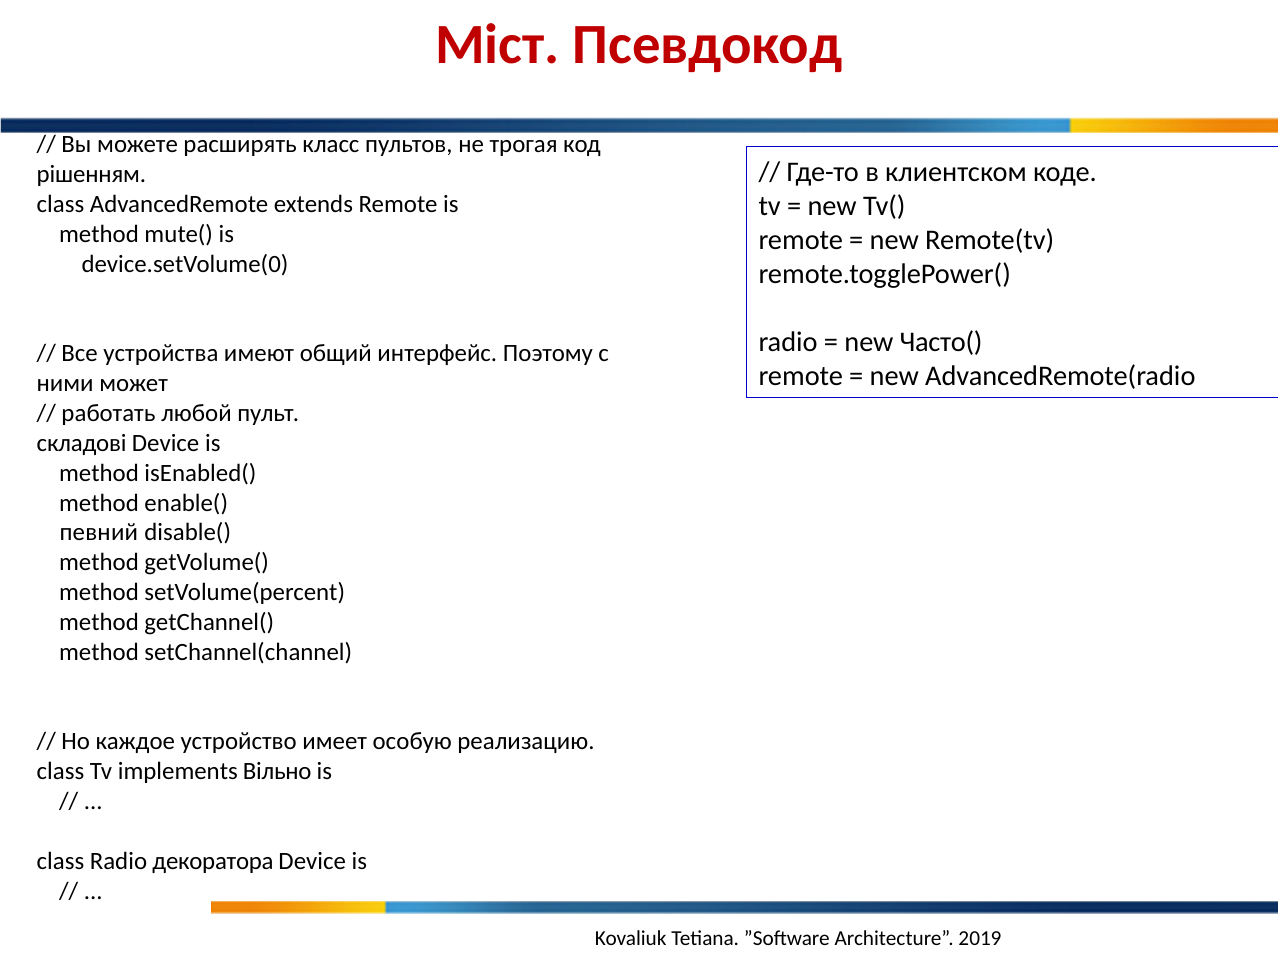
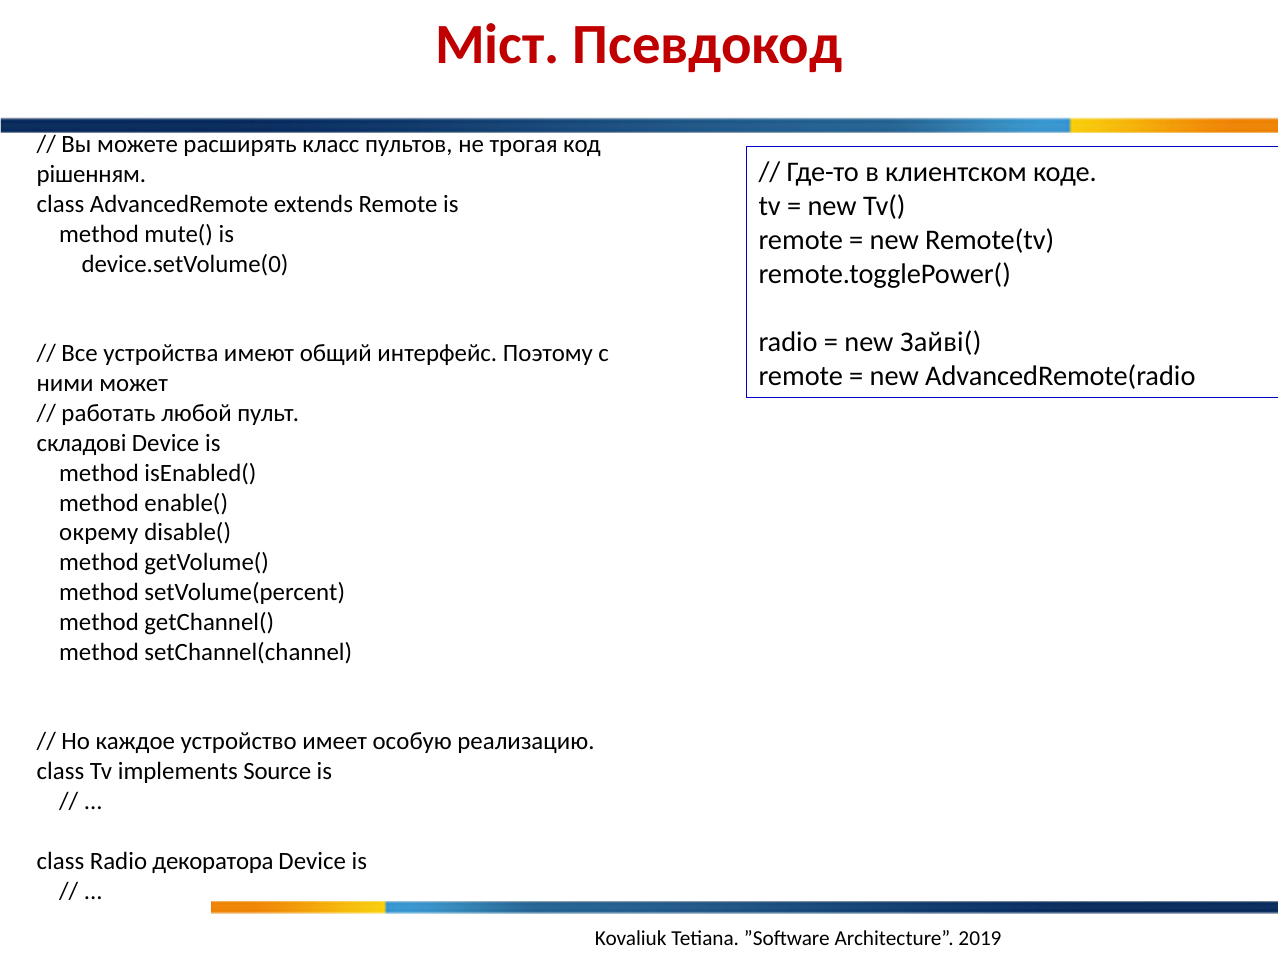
Часто(: Часто( -> Зайві(
певний: певний -> окрему
Вільно: Вільно -> Source
